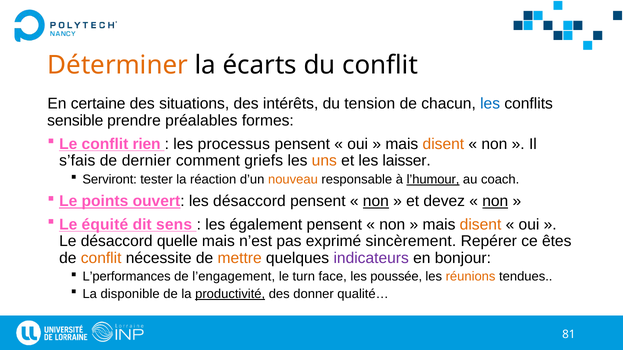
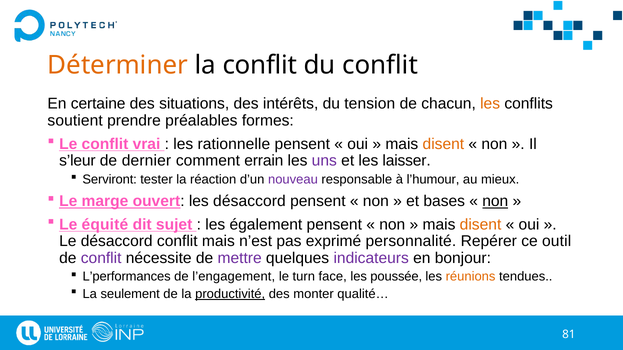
la écarts: écarts -> conflit
les at (490, 104) colour: blue -> orange
sensible: sensible -> soutient
rien: rien -> vrai
processus: processus -> rationnelle
s’fais: s’fais -> s’leur
griefs: griefs -> errain
uns colour: orange -> purple
nouveau colour: orange -> purple
l’humour underline: present -> none
coach: coach -> mieux
points: points -> marge
non at (376, 201) underline: present -> none
devez: devez -> bases
sens: sens -> sujet
désaccord quelle: quelle -> conflit
sincèrement: sincèrement -> personnalité
êtes: êtes -> outil
conflit at (101, 258) colour: orange -> purple
mettre colour: orange -> purple
disponible: disponible -> seulement
donner: donner -> monter
